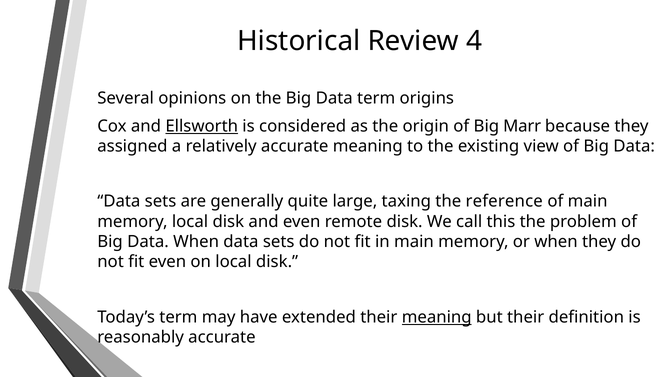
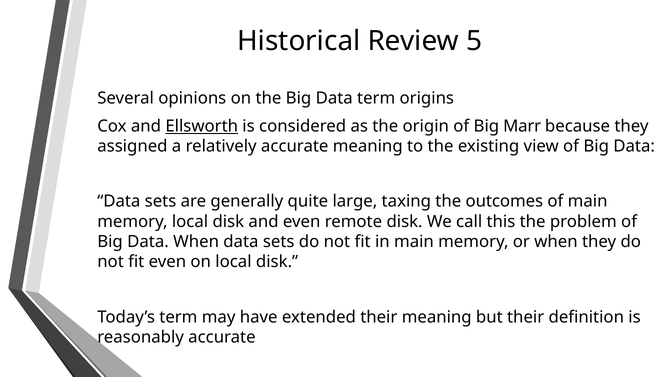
4: 4 -> 5
reference: reference -> outcomes
meaning at (437, 317) underline: present -> none
